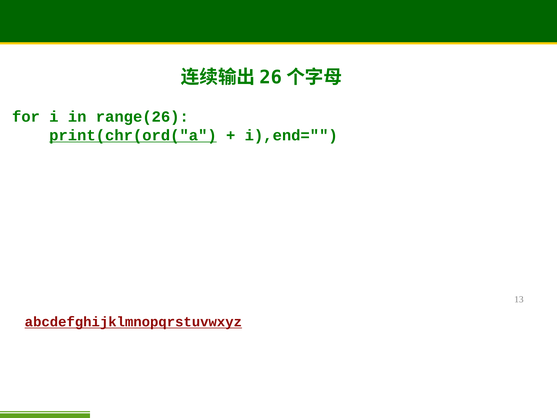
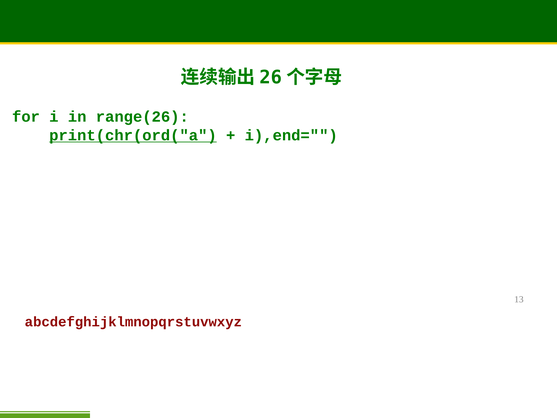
abcdefghijklmnopqrstuvwxyz underline: present -> none
